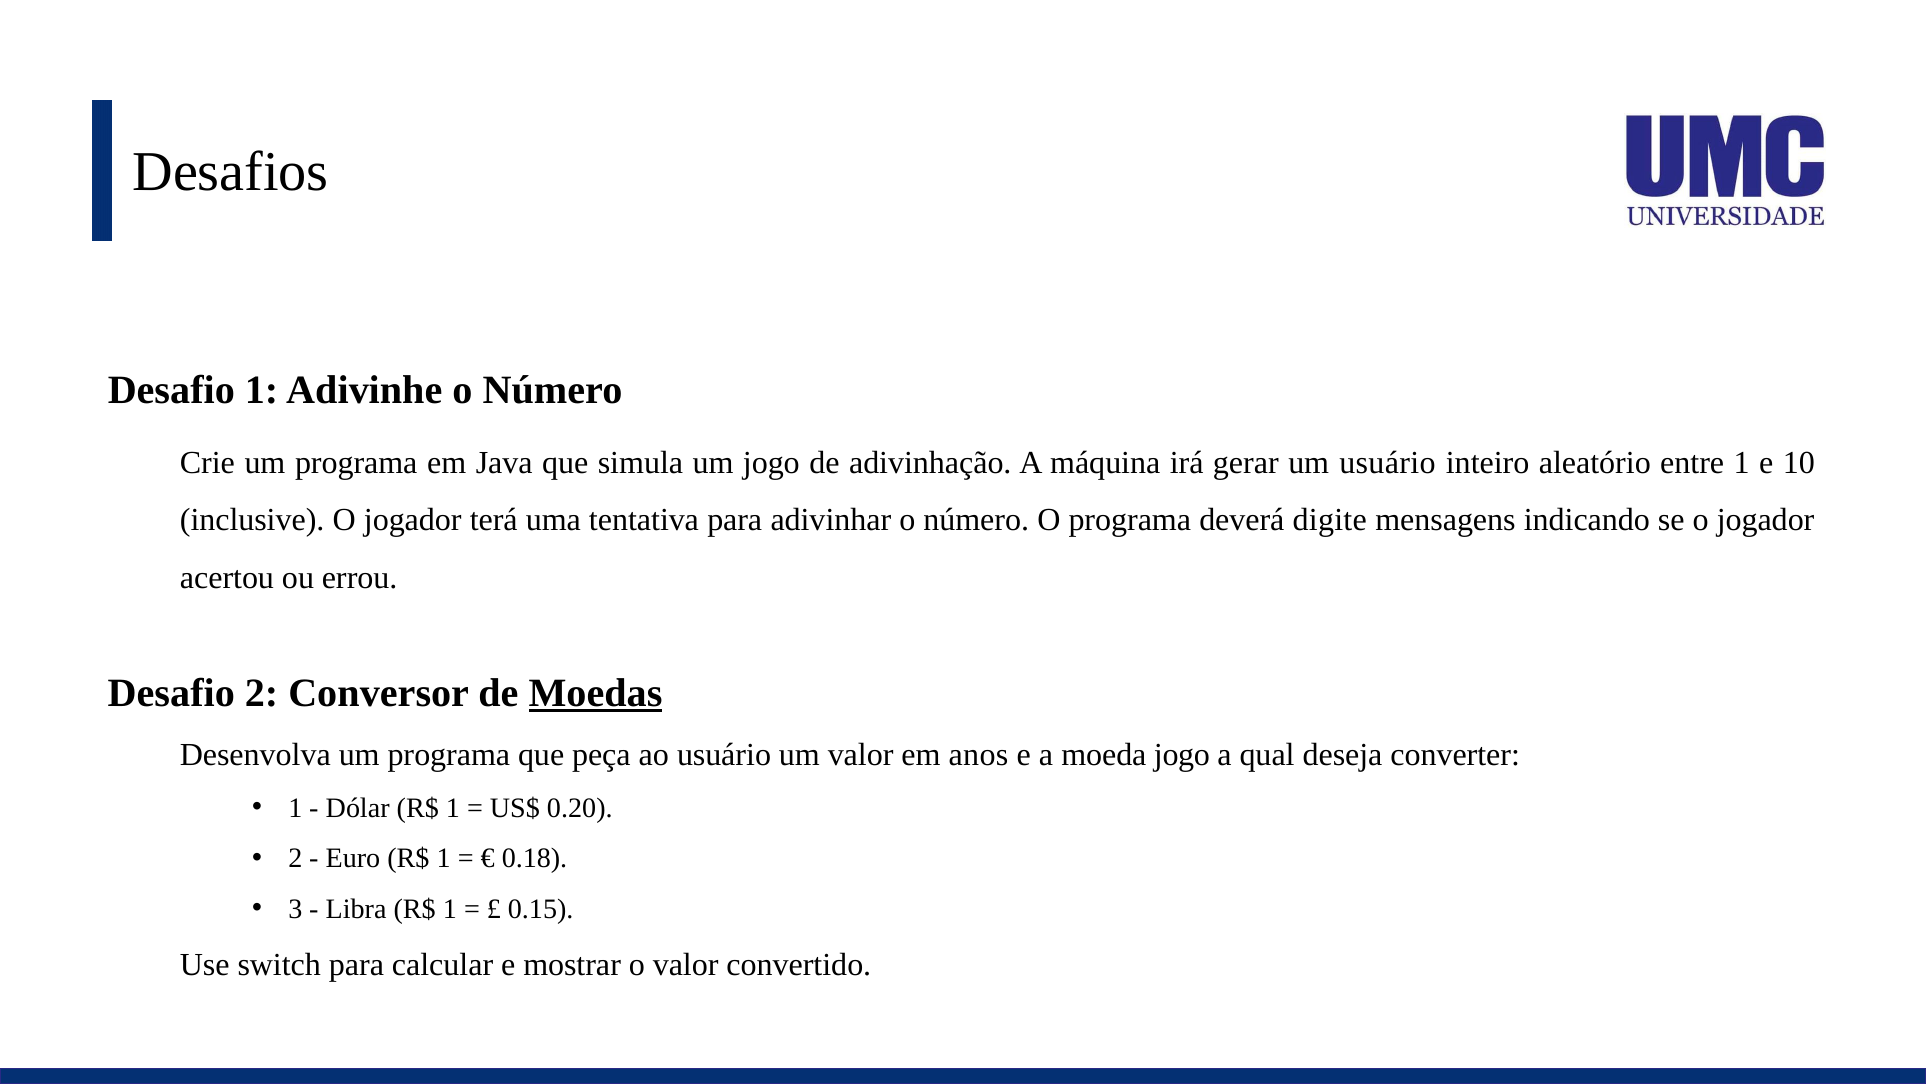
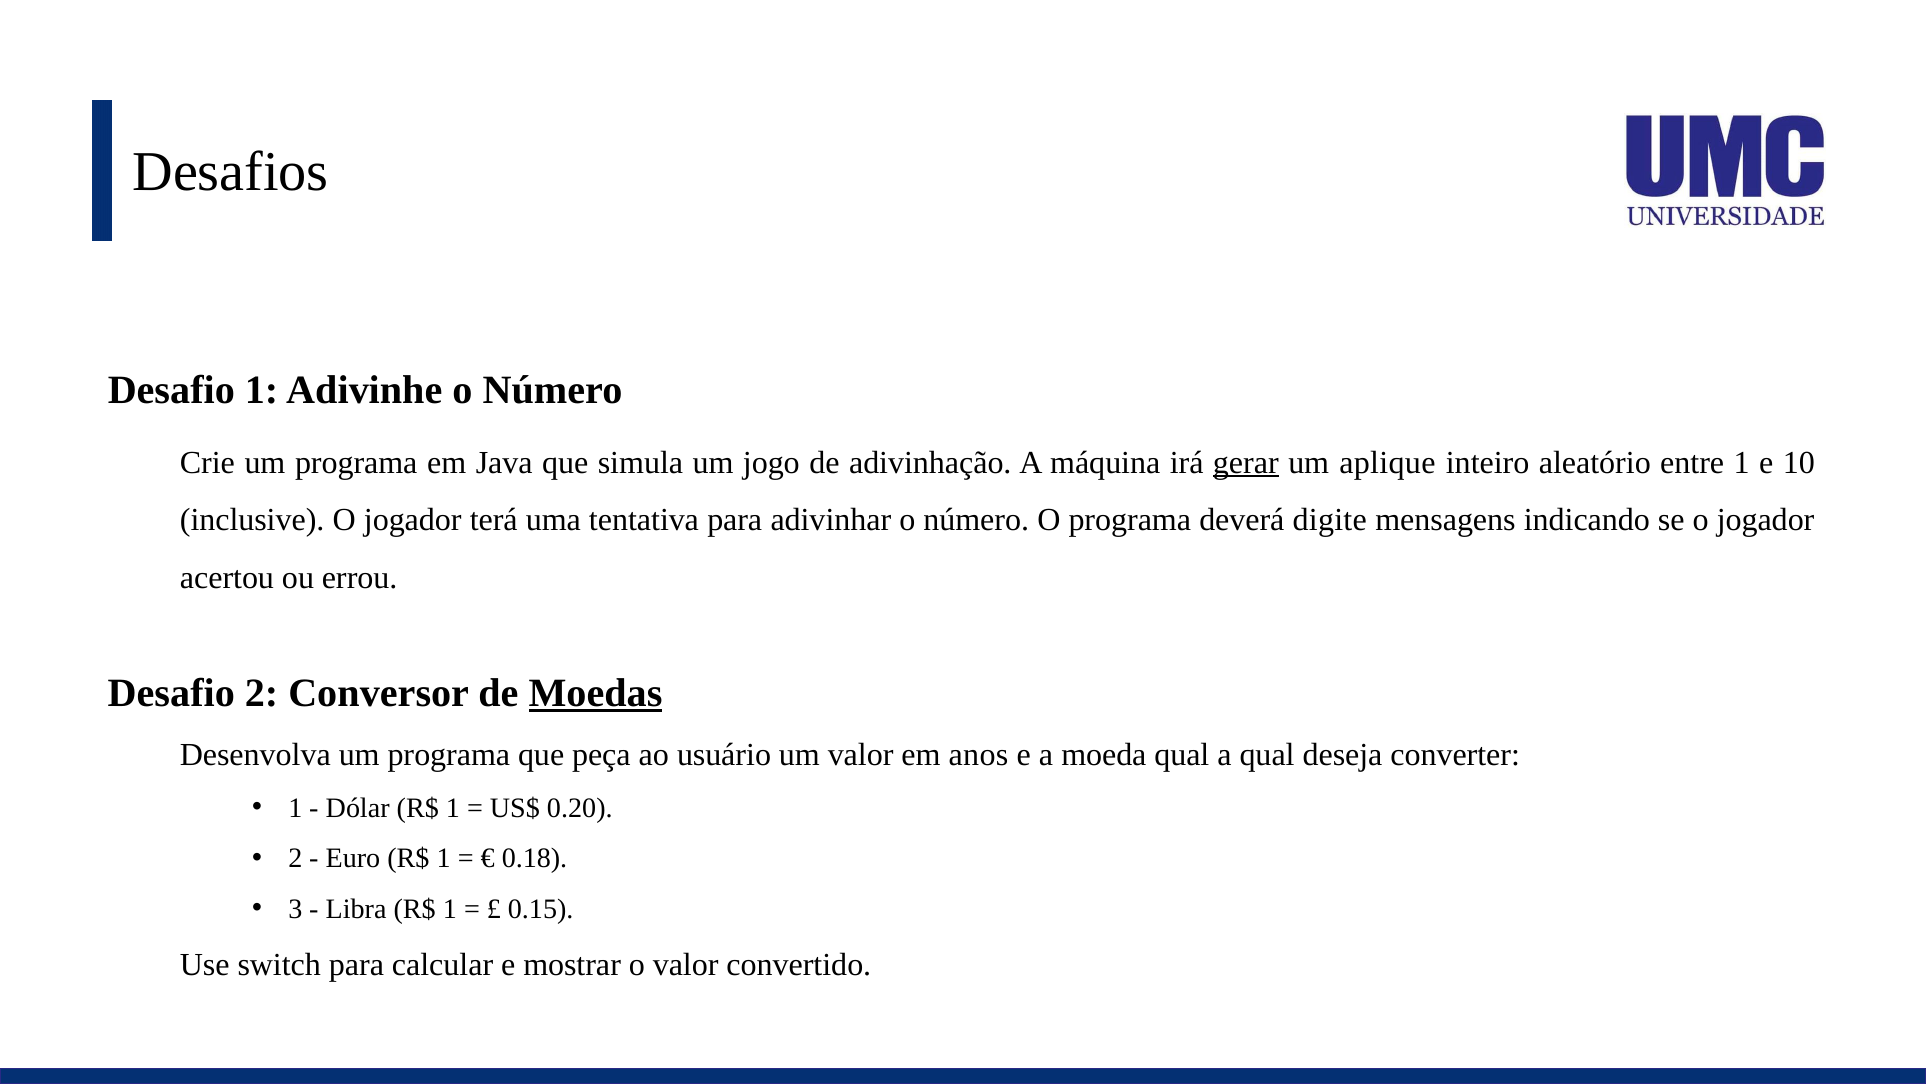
gerar underline: none -> present
um usuário: usuário -> aplique
moeda jogo: jogo -> qual
